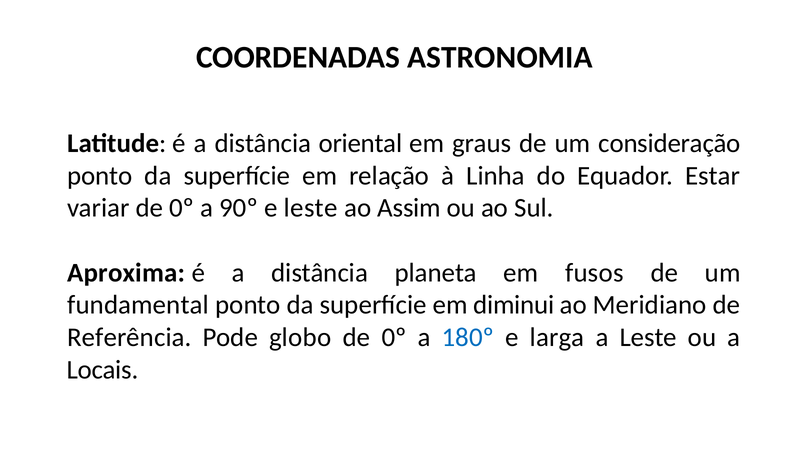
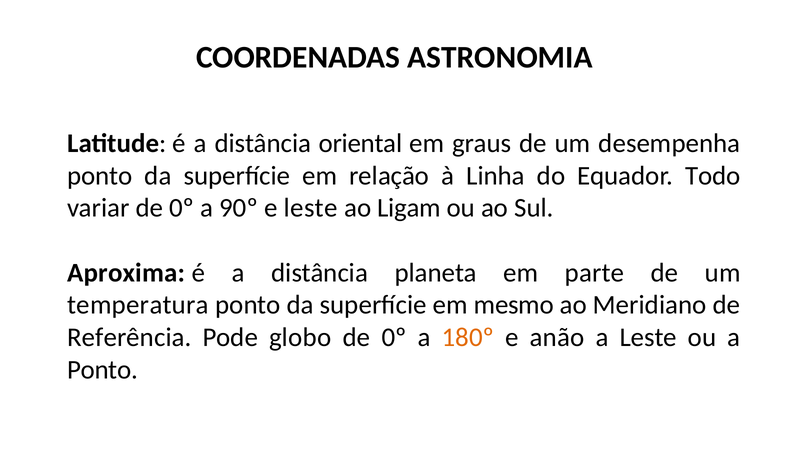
consideração: consideração -> desempenha
Estar: Estar -> Todo
Assim: Assim -> Ligam
fusos: fusos -> parte
fundamental: fundamental -> temperatura
diminui: diminui -> mesmo
180º colour: blue -> orange
larga: larga -> anão
Locais at (102, 369): Locais -> Ponto
